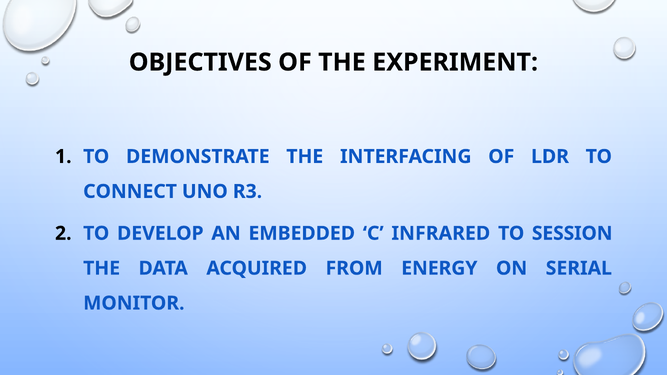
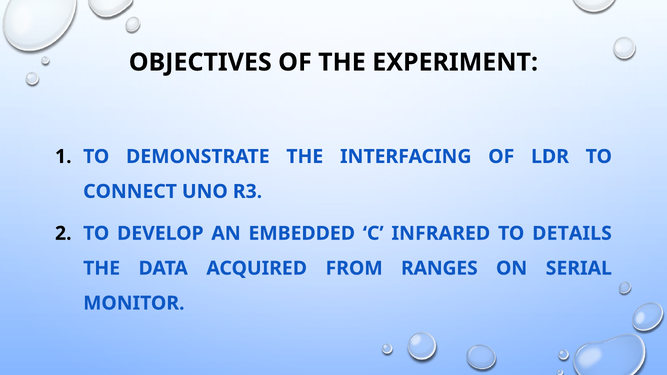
SESSION: SESSION -> DETAILS
ENERGY: ENERGY -> RANGES
